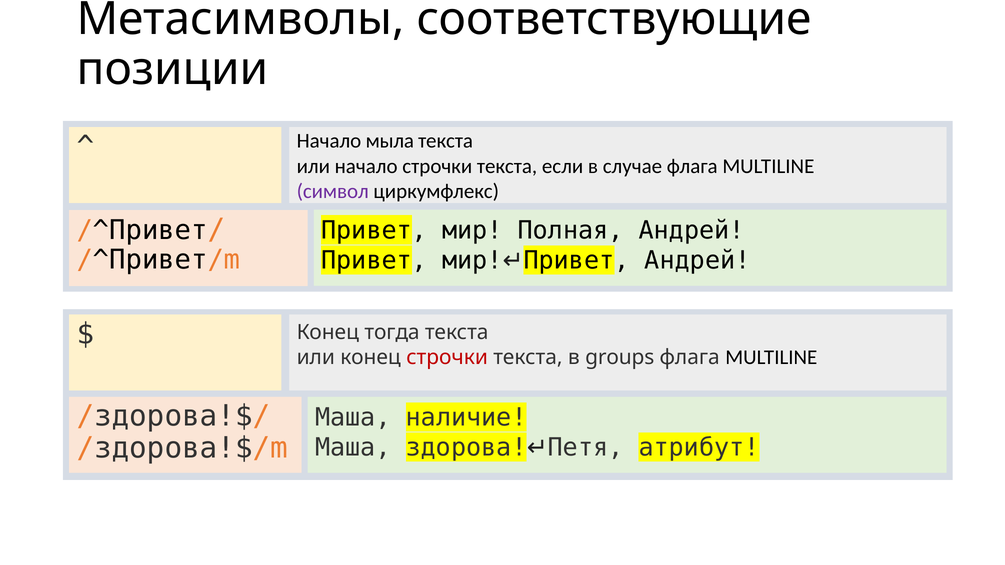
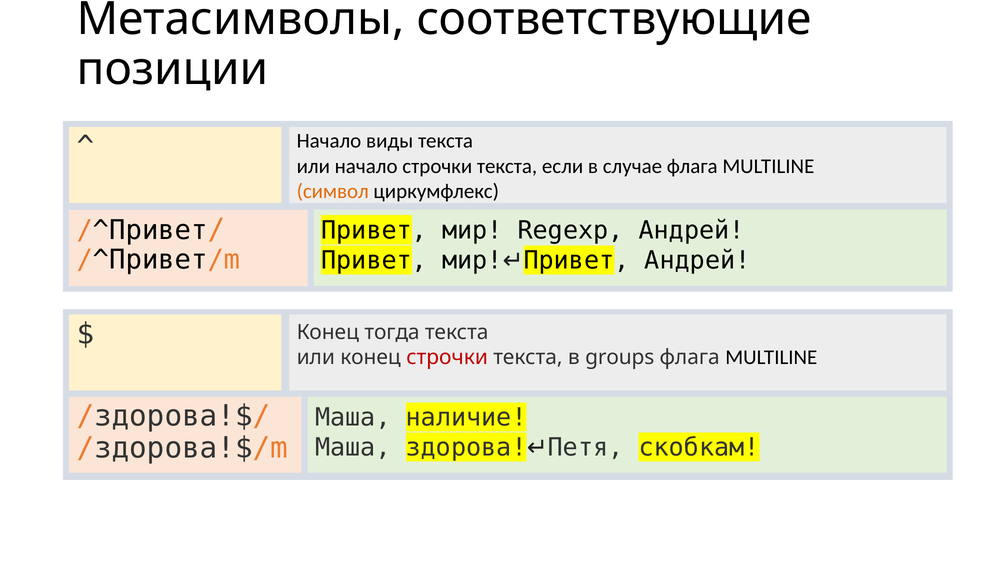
мыла: мыла -> виды
символ colour: purple -> orange
Полная: Полная -> Regexp
атрибут: атрибут -> скобкам
